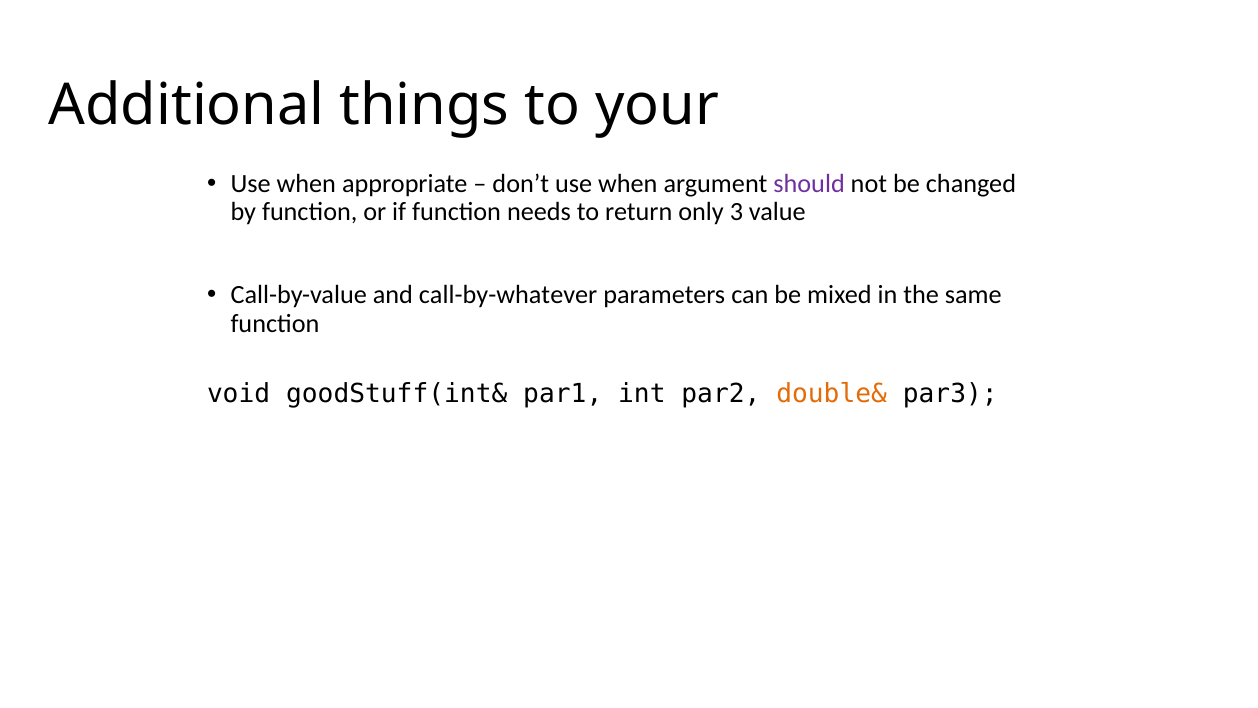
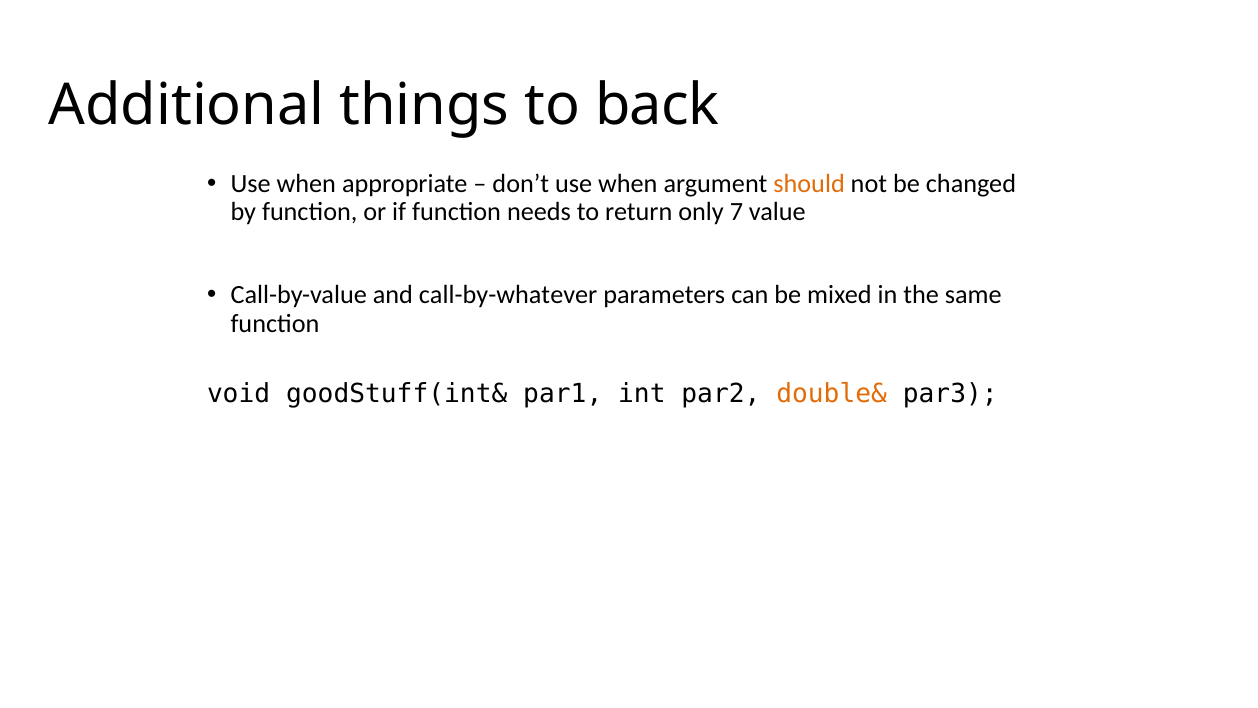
your: your -> back
should colour: purple -> orange
3: 3 -> 7
